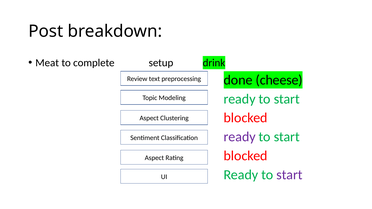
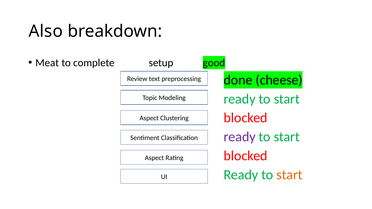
Post: Post -> Also
drink: drink -> good
start at (289, 175) colour: purple -> orange
